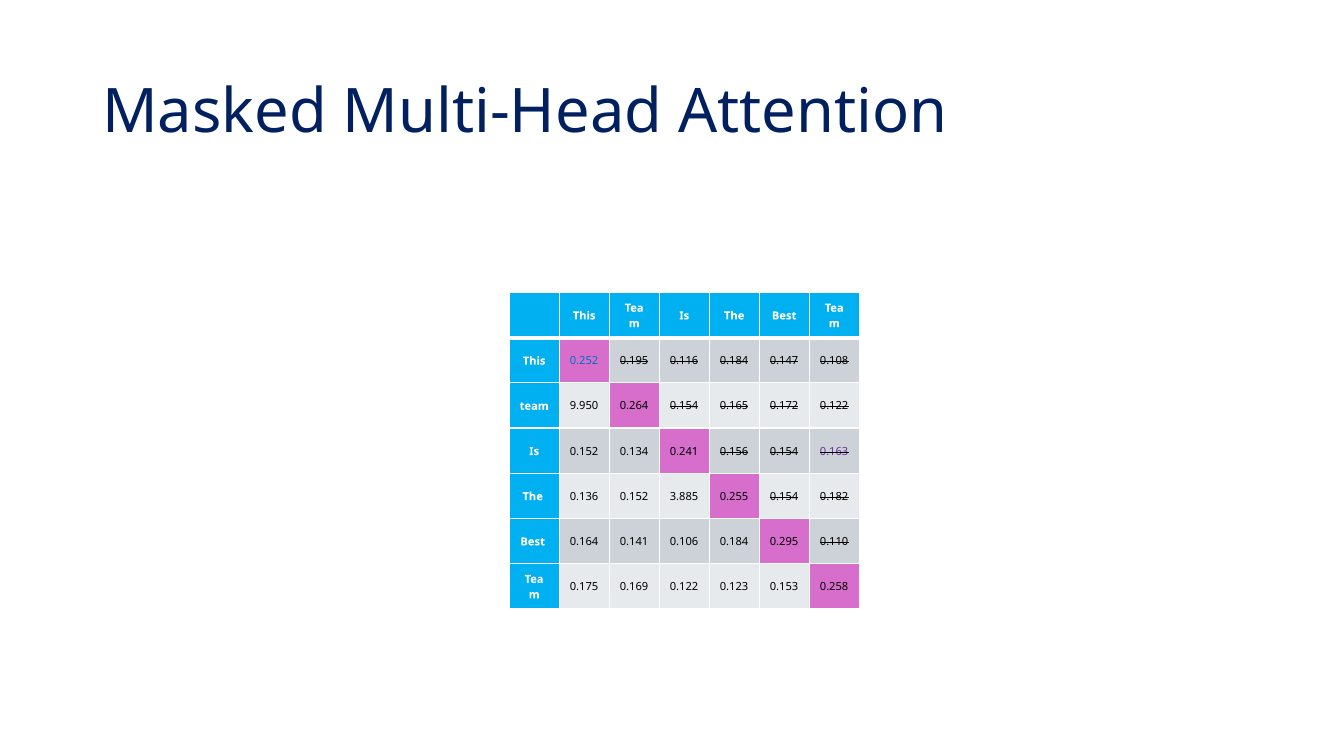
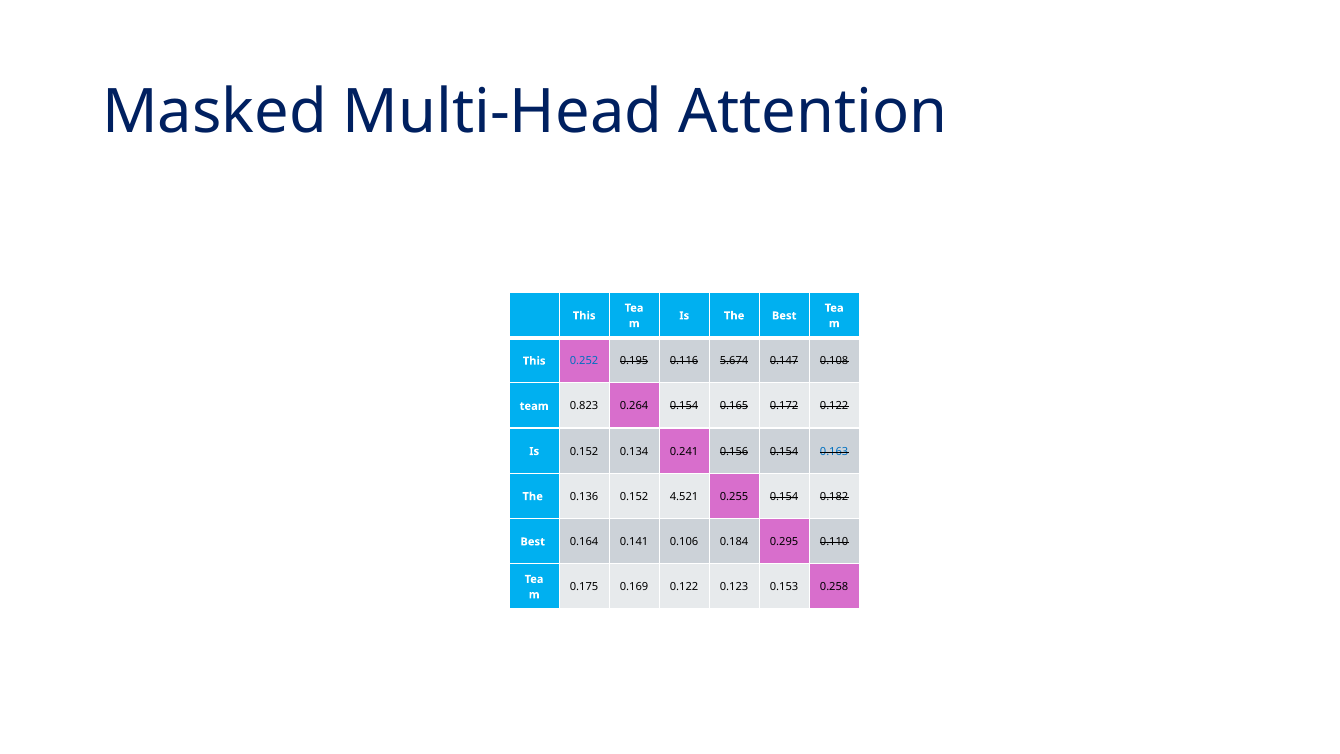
0.116 0.184: 0.184 -> 5.674
9.950: 9.950 -> 0.823
0.163 colour: purple -> blue
3.885: 3.885 -> 4.521
